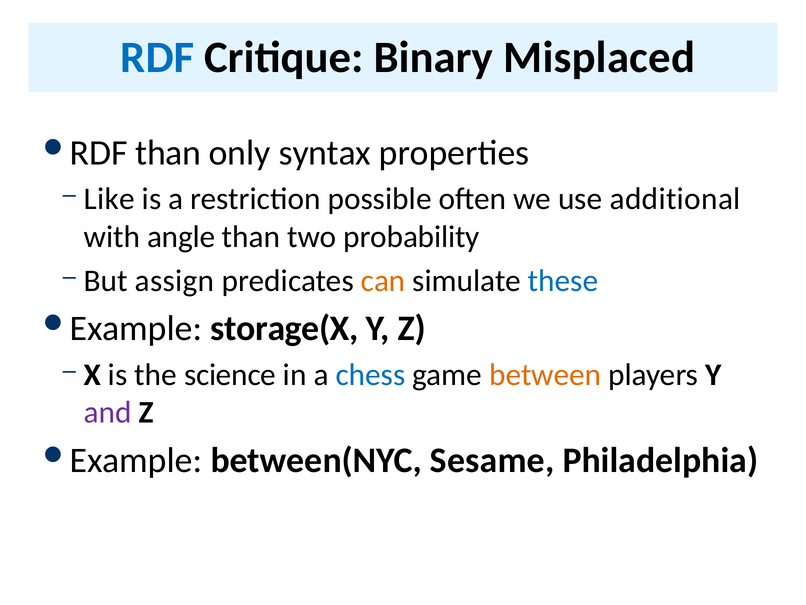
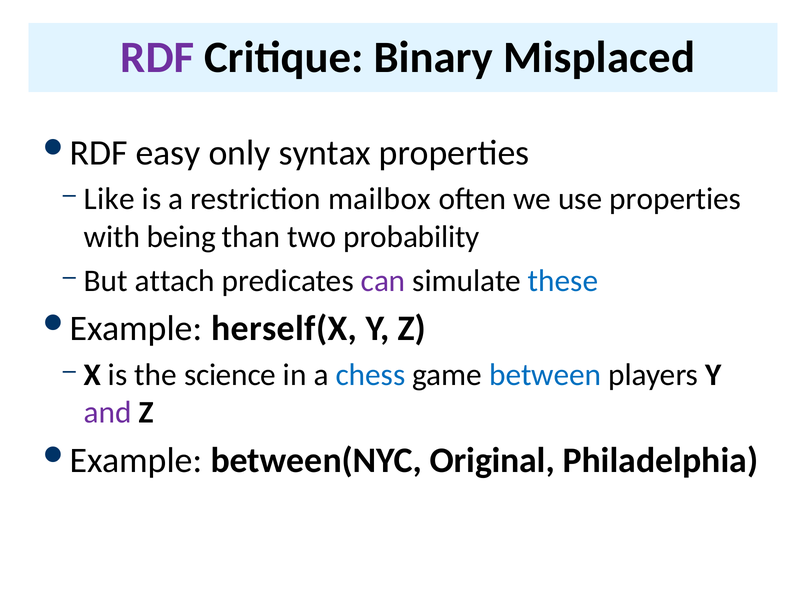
RDF colour: blue -> purple
than at (168, 153): than -> easy
possible: possible -> mailbox
use additional: additional -> properties
angle: angle -> being
assign: assign -> attach
can colour: orange -> purple
storage(X: storage(X -> herself(X
between colour: orange -> blue
Sesame: Sesame -> Original
